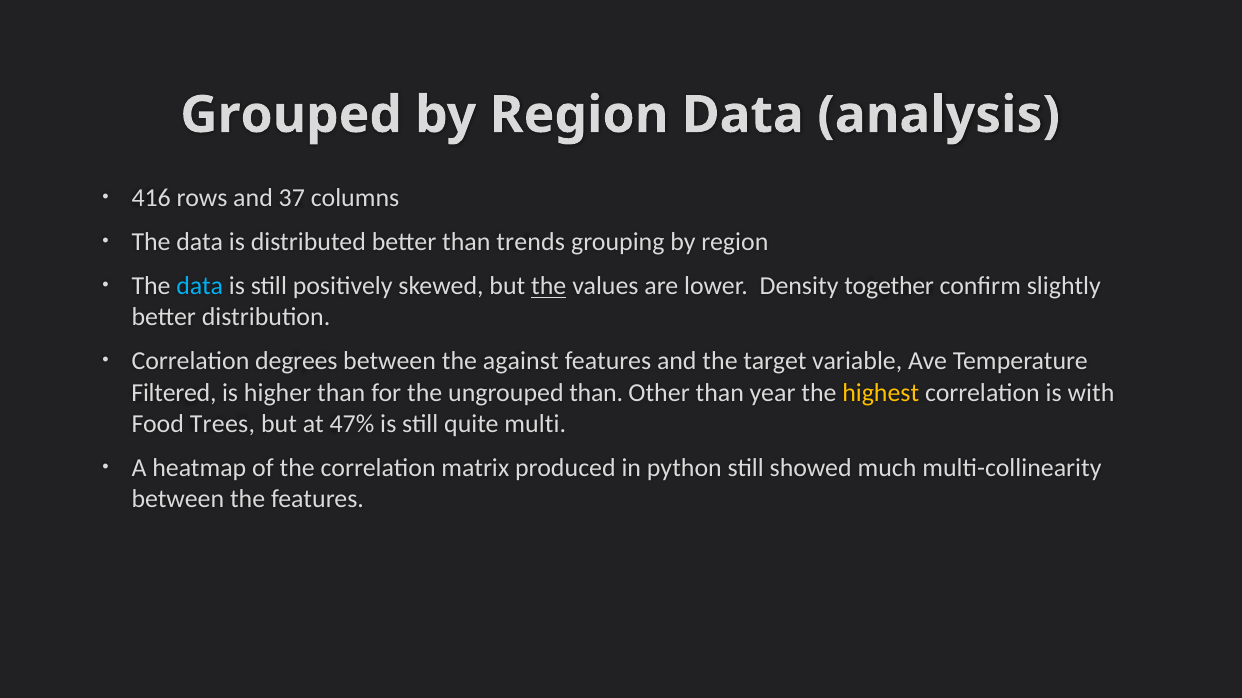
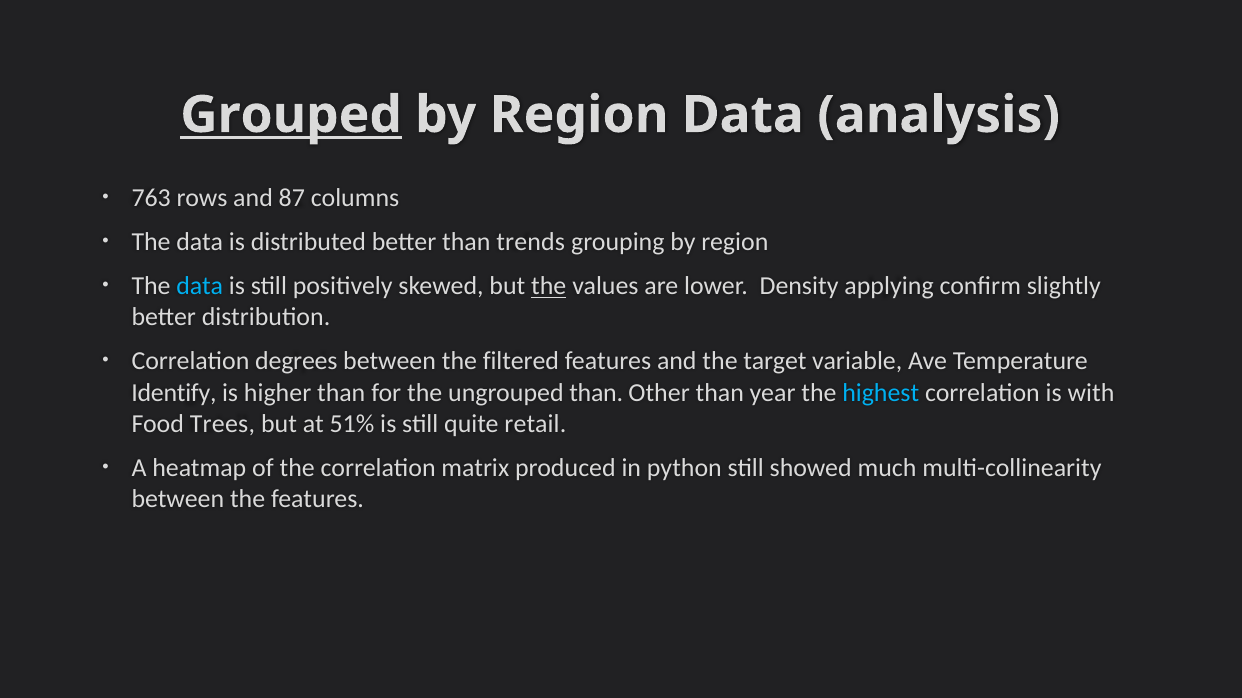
Grouped underline: none -> present
416: 416 -> 763
37: 37 -> 87
together: together -> applying
against: against -> filtered
Filtered: Filtered -> Identify
highest colour: yellow -> light blue
47%: 47% -> 51%
multi: multi -> retail
